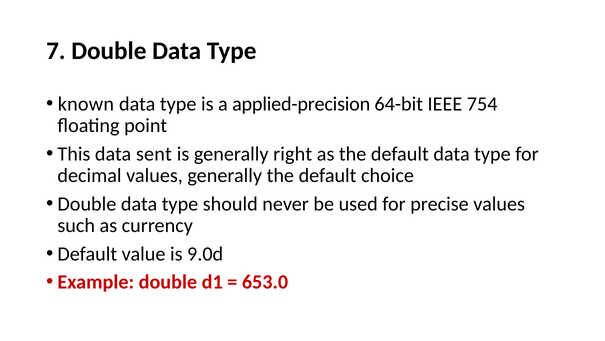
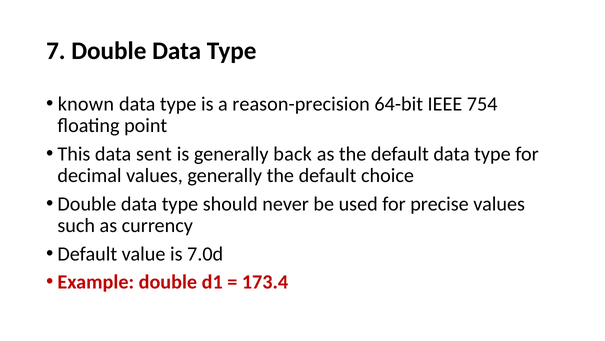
applied-precision: applied-precision -> reason-precision
right: right -> back
9.0d: 9.0d -> 7.0d
653.0: 653.0 -> 173.4
